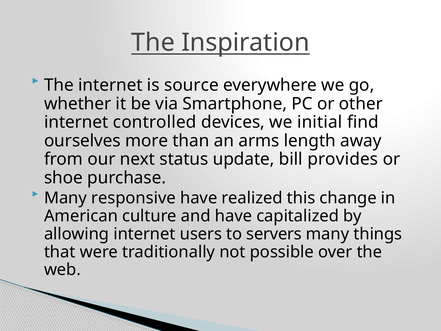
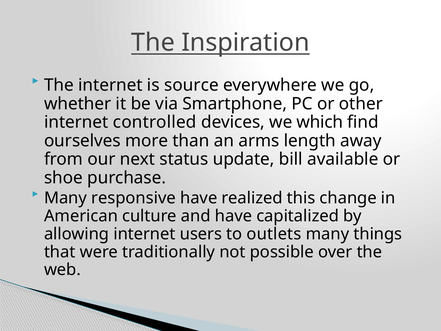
initial: initial -> which
provides: provides -> available
servers: servers -> outlets
